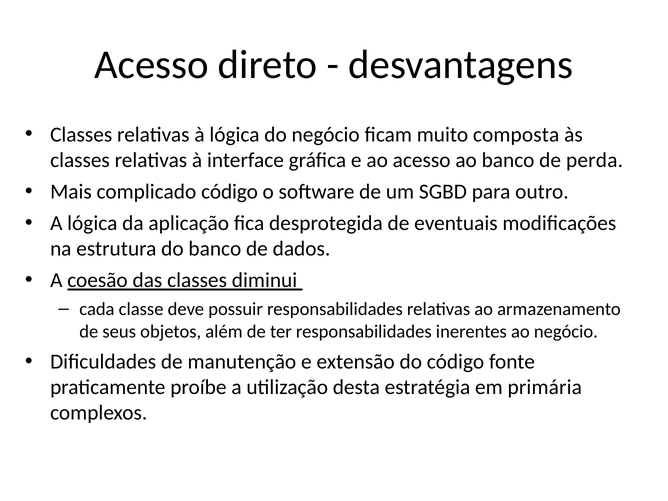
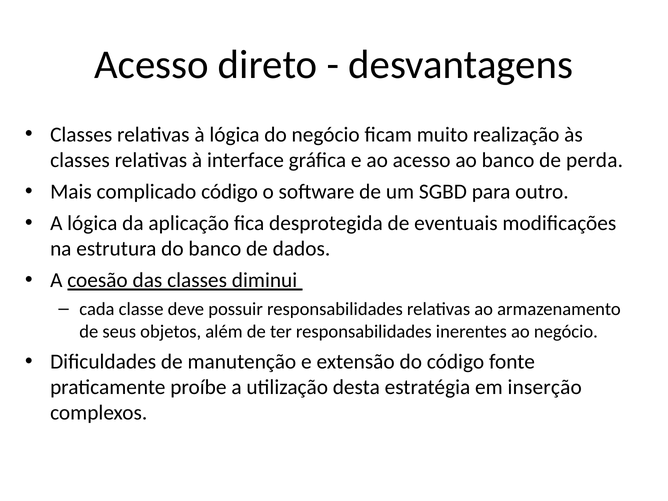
composta: composta -> realização
primária: primária -> inserção
